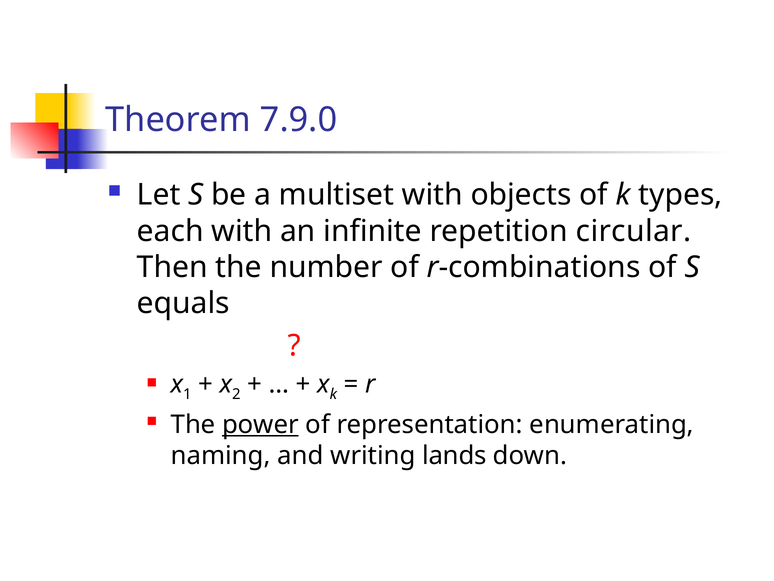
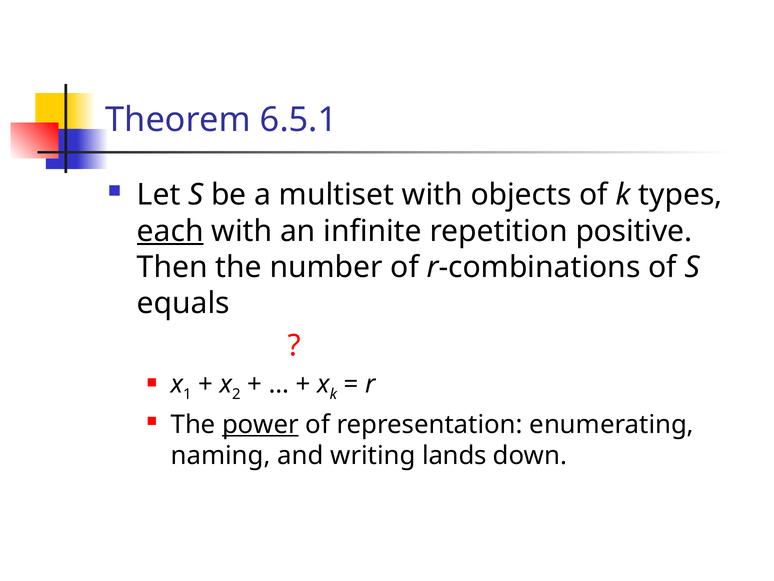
7.9.0: 7.9.0 -> 6.5.1
each underline: none -> present
circular: circular -> positive
